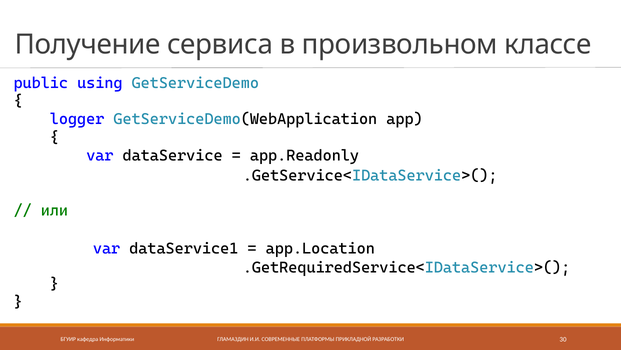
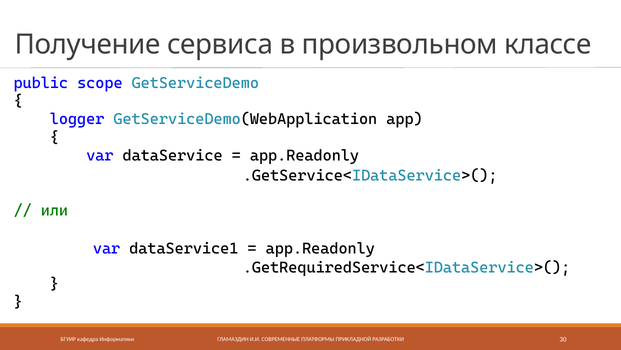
using: using -> scope
app.Location at (320, 248): app.Location -> app.Readonly
